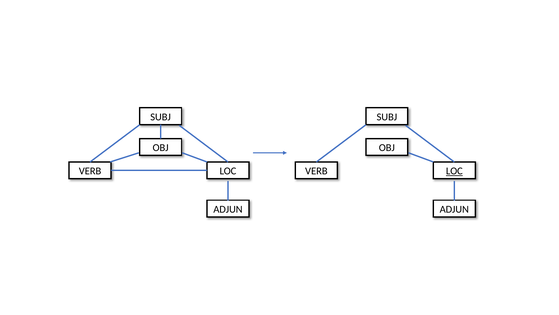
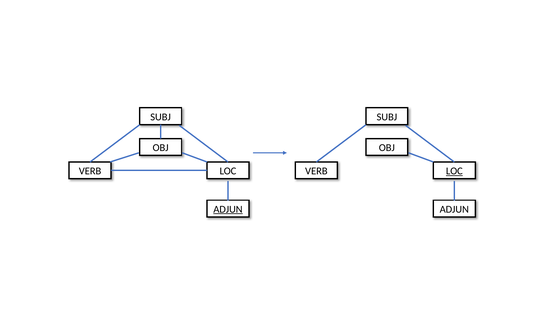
ADJUN at (228, 209) underline: none -> present
